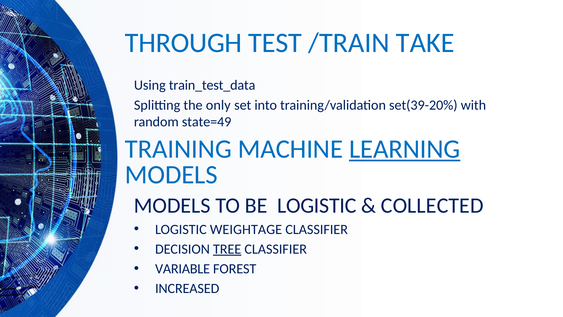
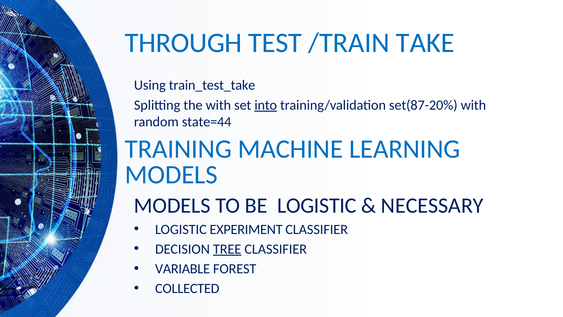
train_test_data: train_test_data -> train_test_take
the only: only -> with
into underline: none -> present
set(39-20%: set(39-20% -> set(87-20%
state=49: state=49 -> state=44
LEARNING underline: present -> none
COLLECTED: COLLECTED -> NECESSARY
WEIGHTAGE: WEIGHTAGE -> EXPERIMENT
INCREASED: INCREASED -> COLLECTED
